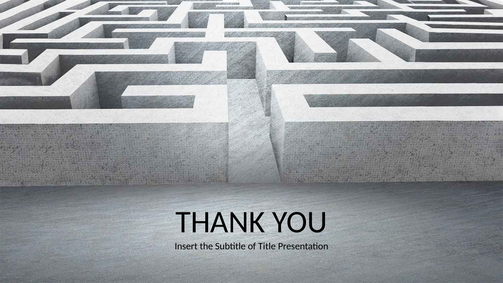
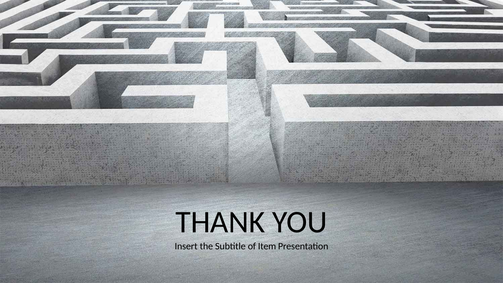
Title: Title -> Item
